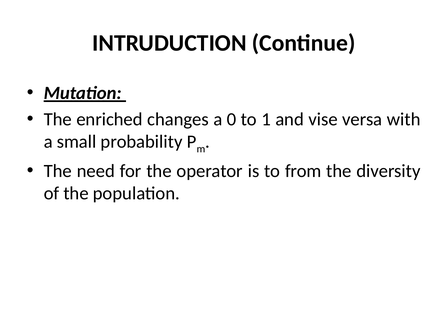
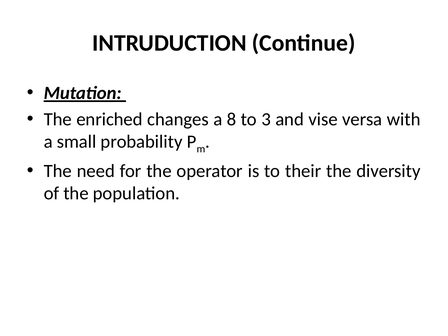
0: 0 -> 8
1: 1 -> 3
from: from -> their
